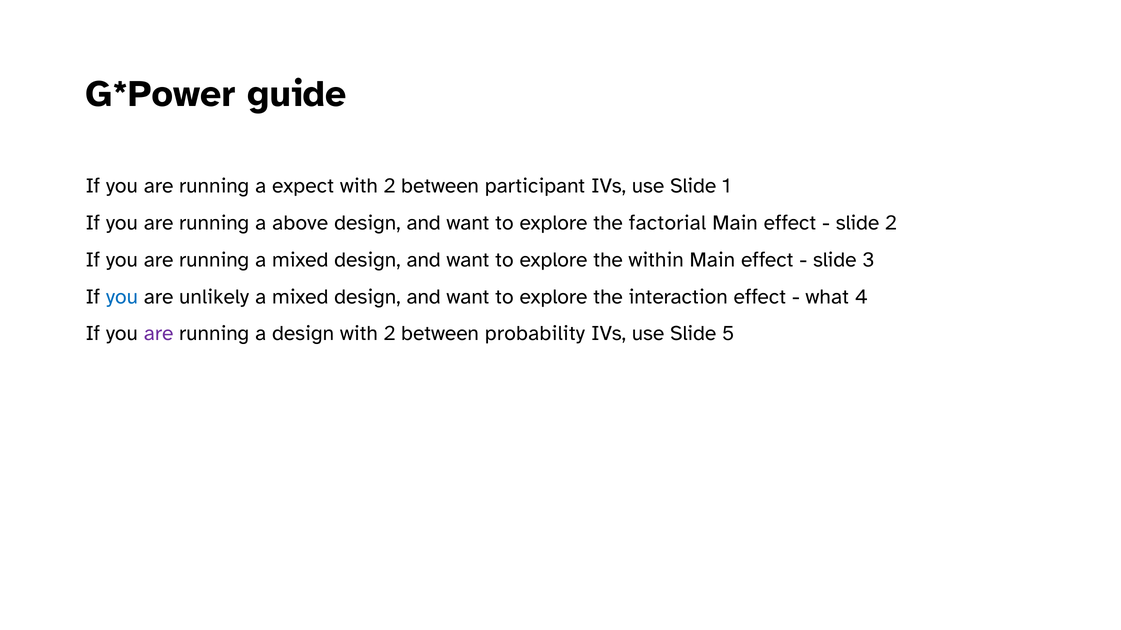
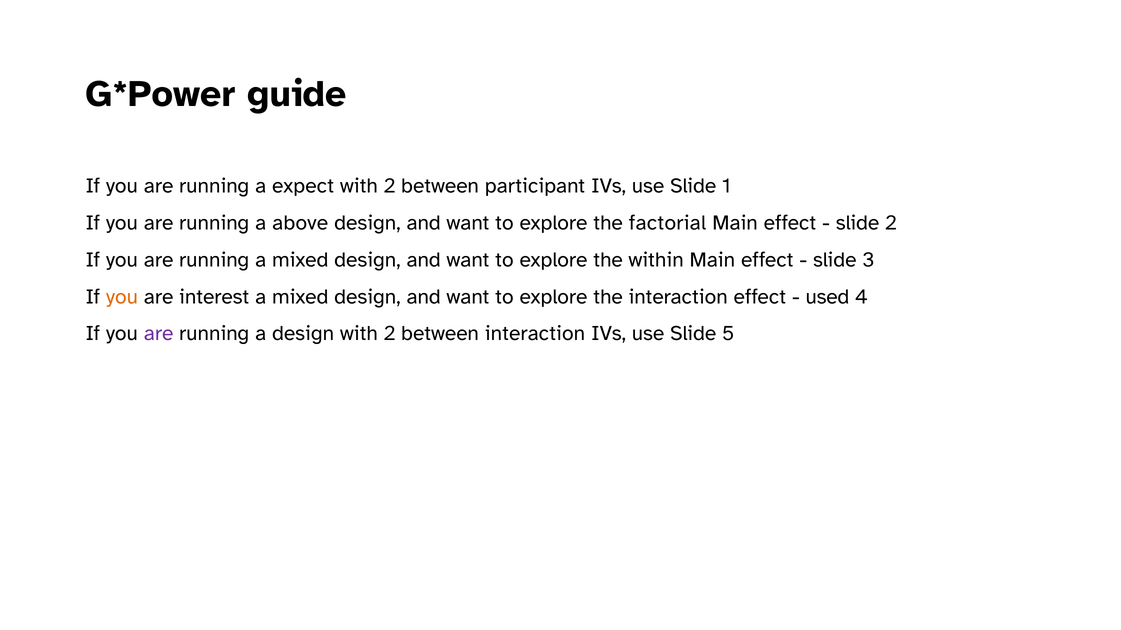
you at (122, 297) colour: blue -> orange
unlikely: unlikely -> interest
what: what -> used
between probability: probability -> interaction
